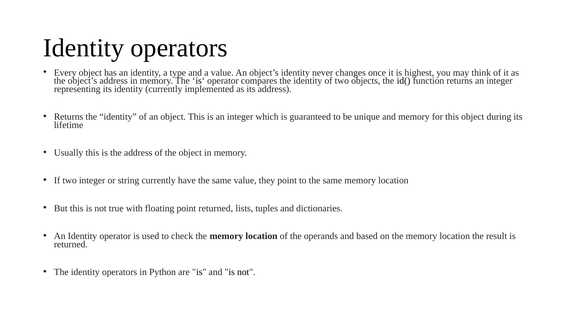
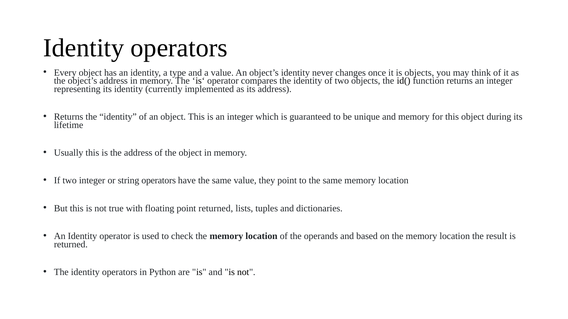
is highest: highest -> objects
string currently: currently -> operators
